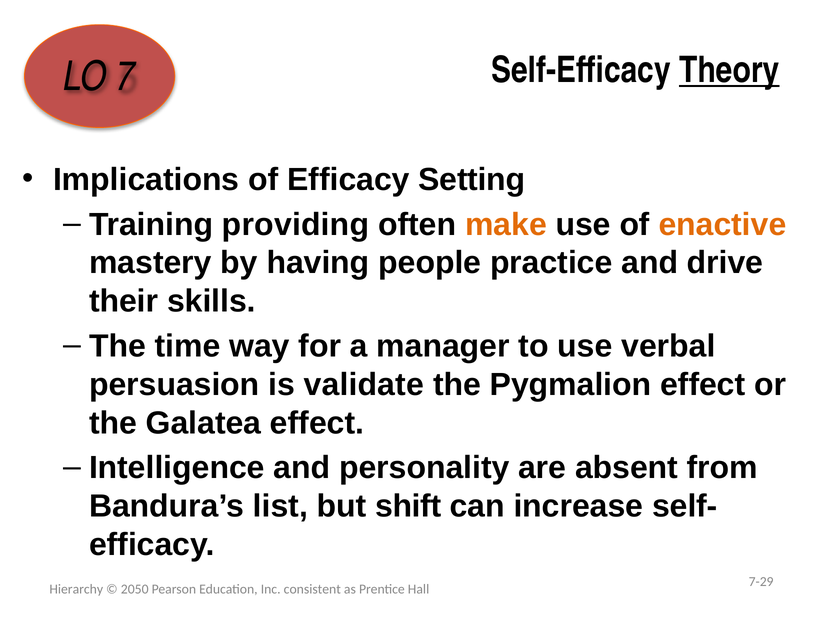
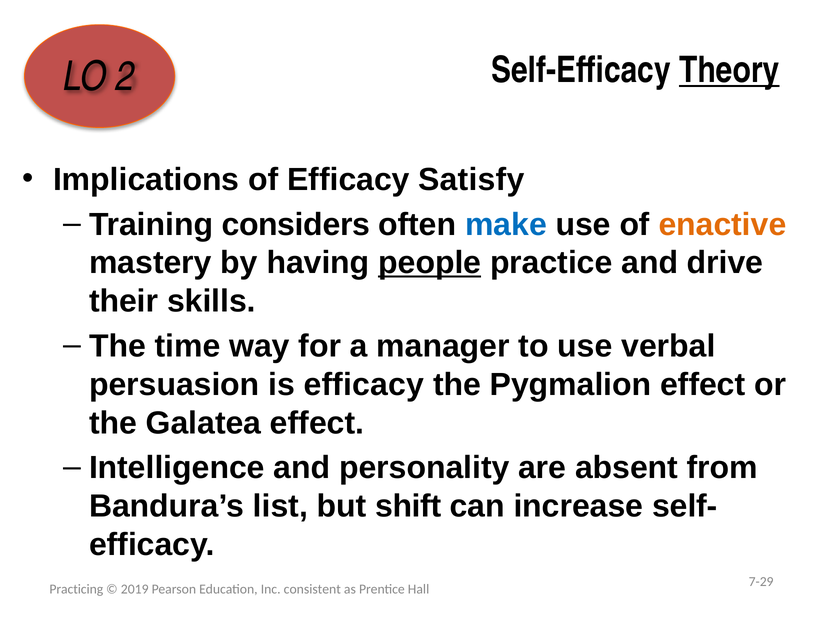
7: 7 -> 2
Setting: Setting -> Satisfy
providing: providing -> considers
make colour: orange -> blue
people underline: none -> present
is validate: validate -> efficacy
Hierarchy: Hierarchy -> Practicing
2050: 2050 -> 2019
